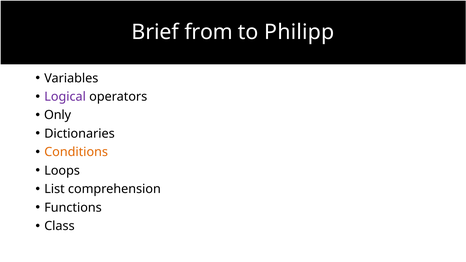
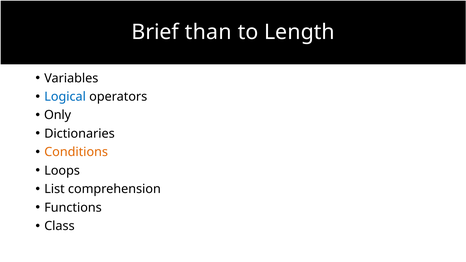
from: from -> than
Philipp: Philipp -> Length
Logical colour: purple -> blue
